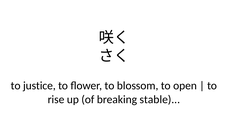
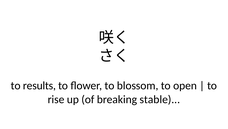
justice: justice -> results
